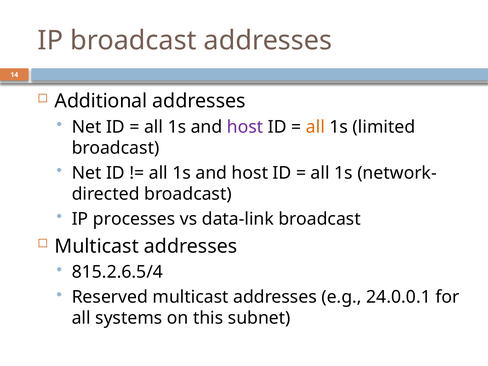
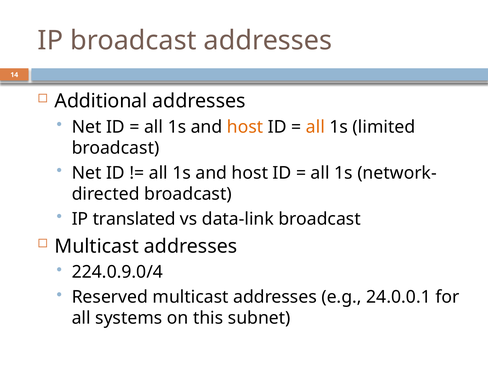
host at (245, 127) colour: purple -> orange
processes: processes -> translated
815.2.6.5/4: 815.2.6.5/4 -> 224.0.9.0/4
